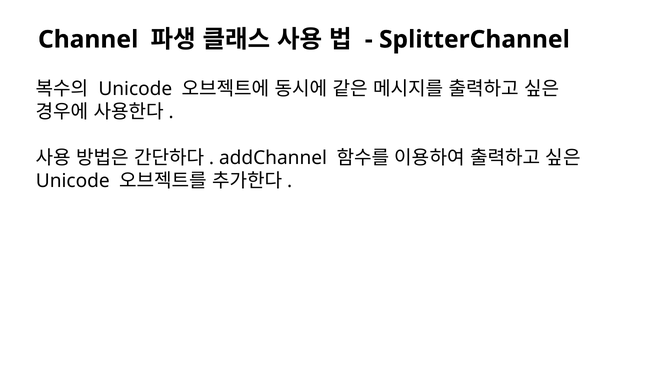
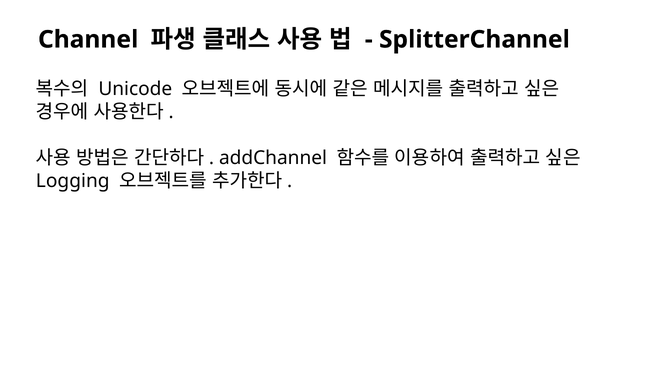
Unicode at (73, 181): Unicode -> Logging
